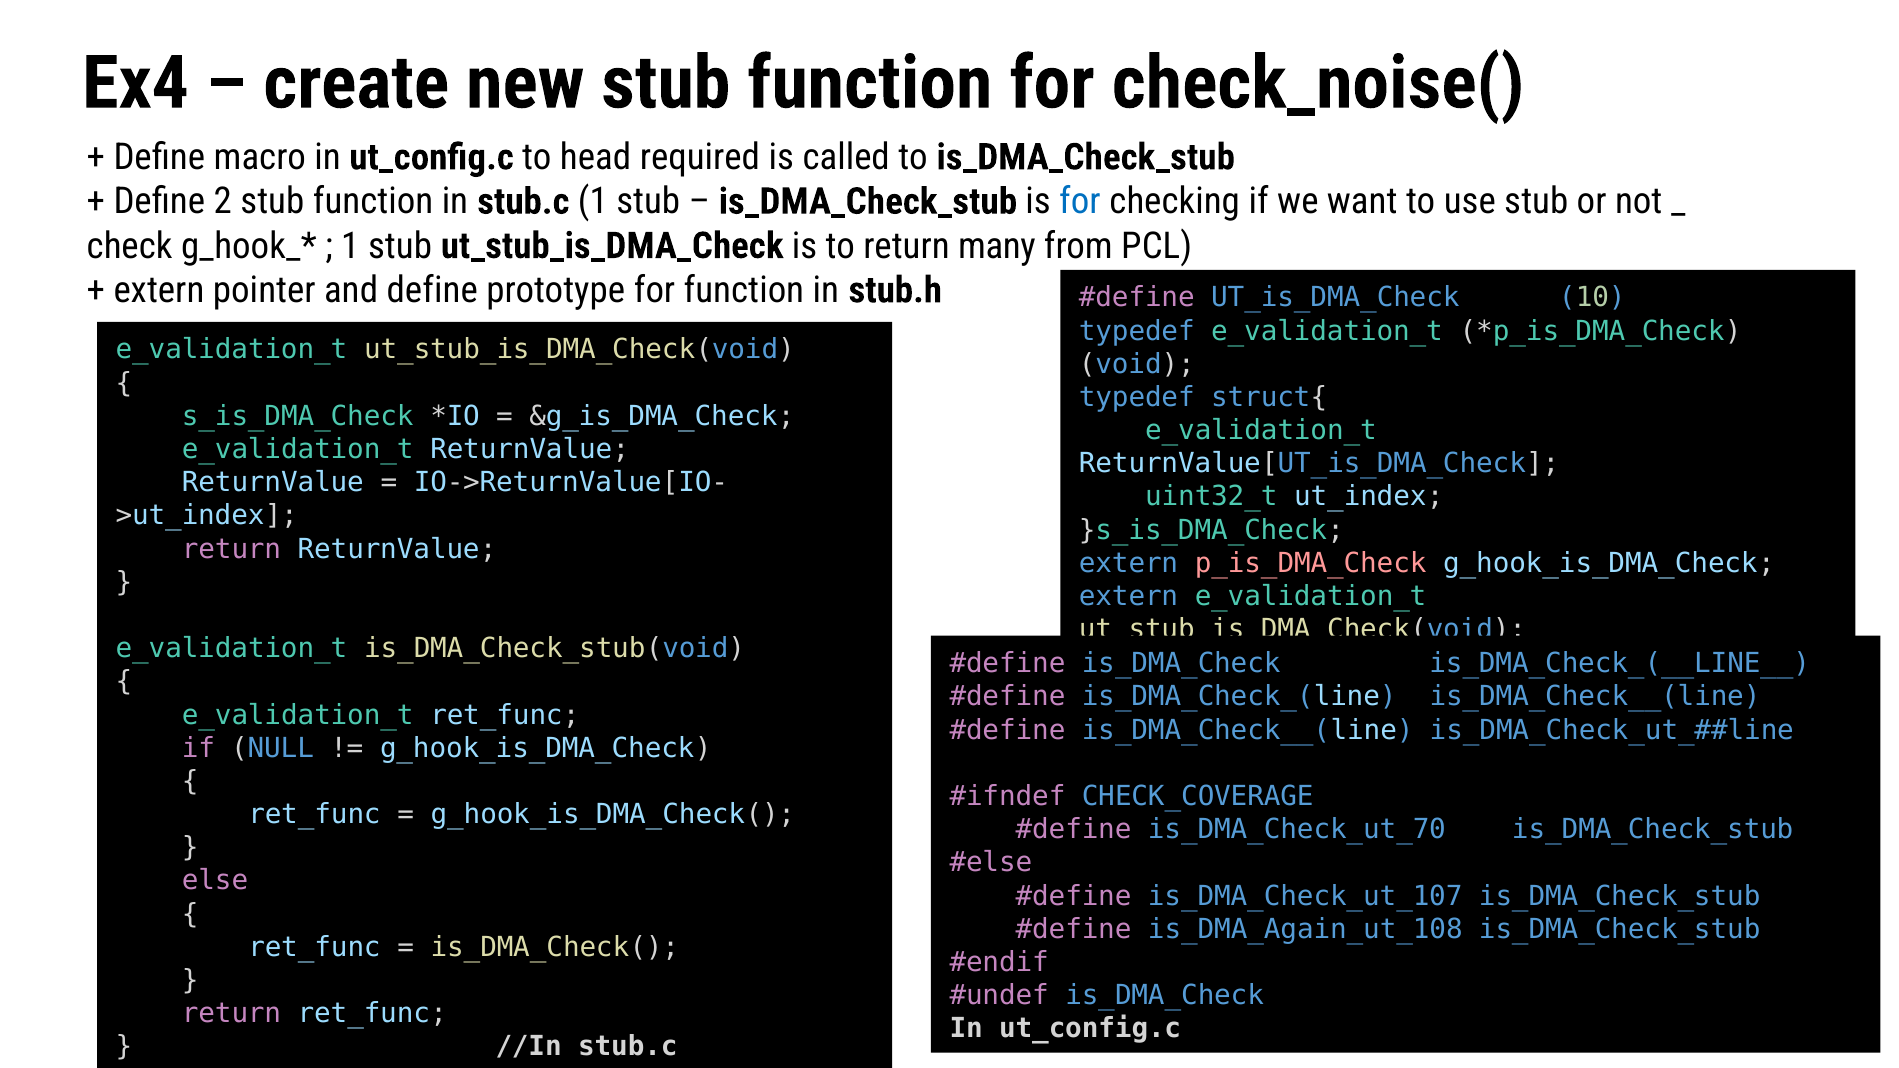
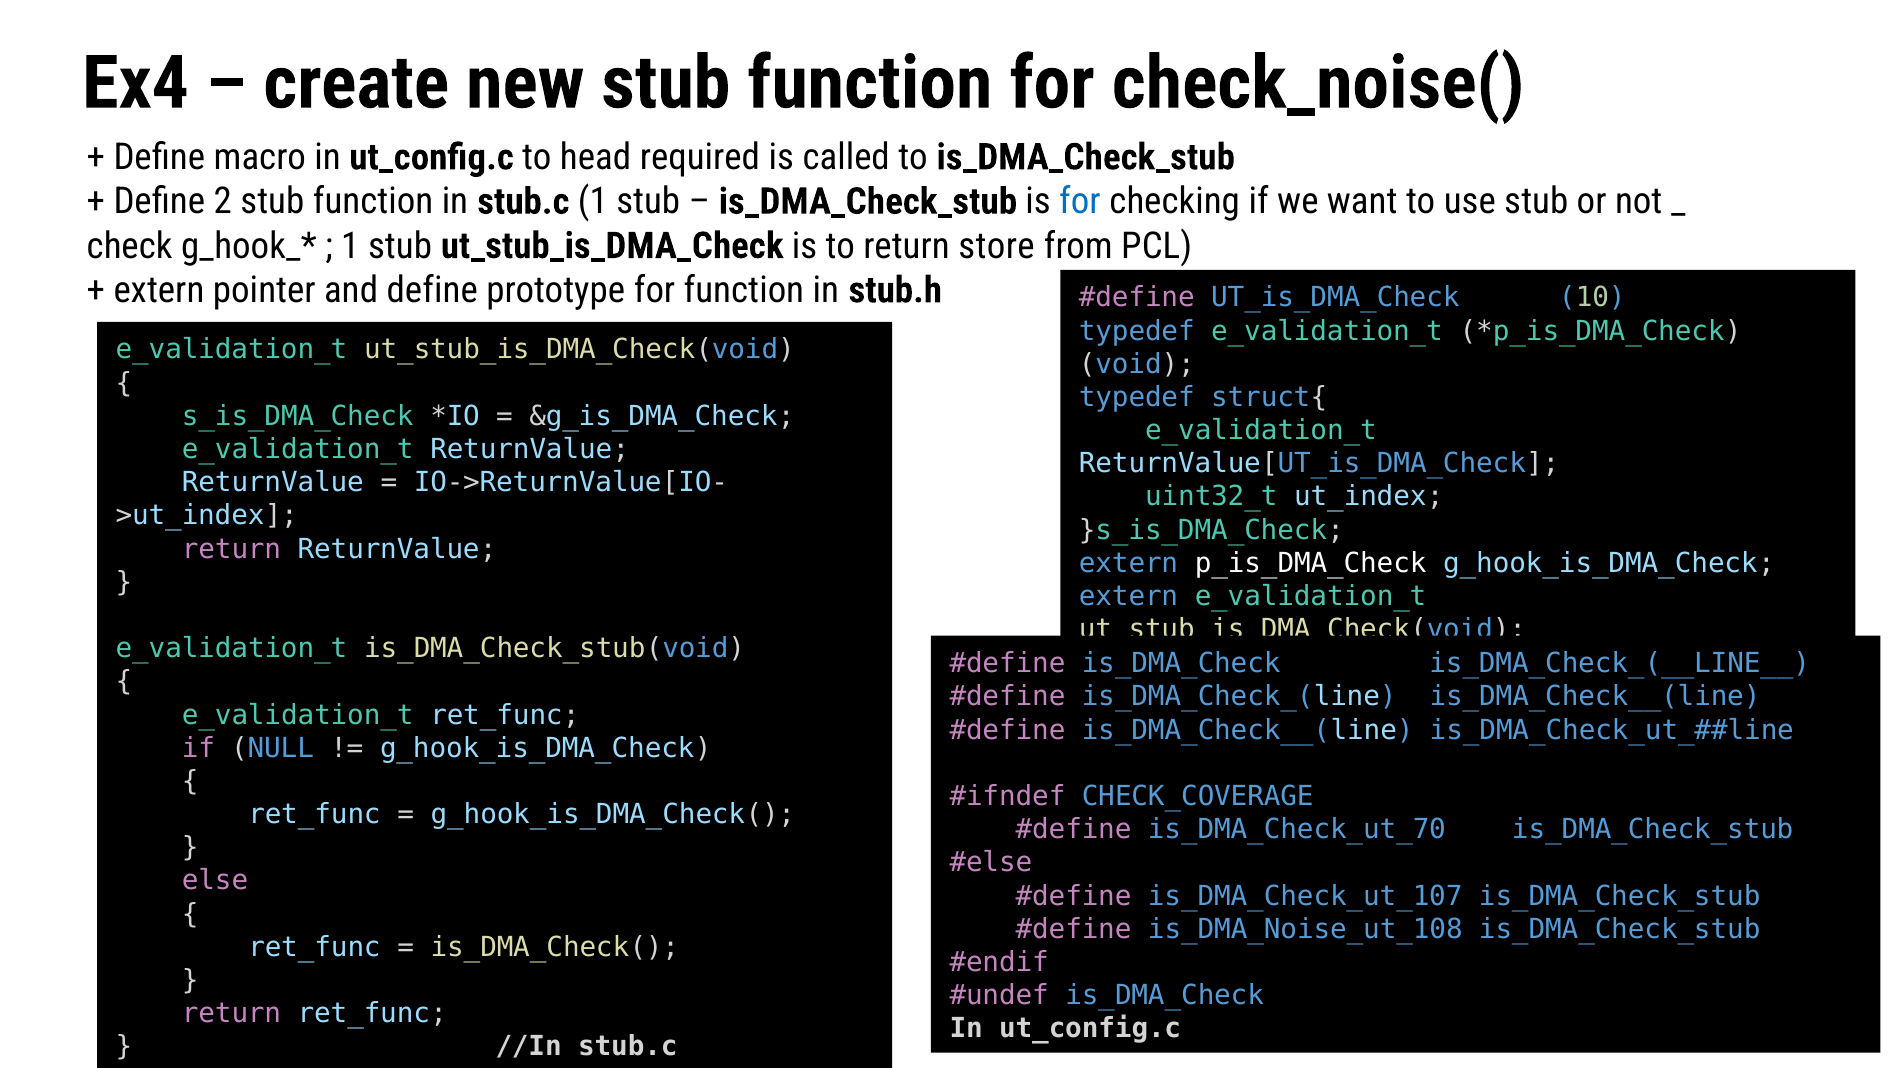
many: many -> store
p_is_DMA_Check colour: pink -> white
is_DMA_Again_ut_108: is_DMA_Again_ut_108 -> is_DMA_Noise_ut_108
